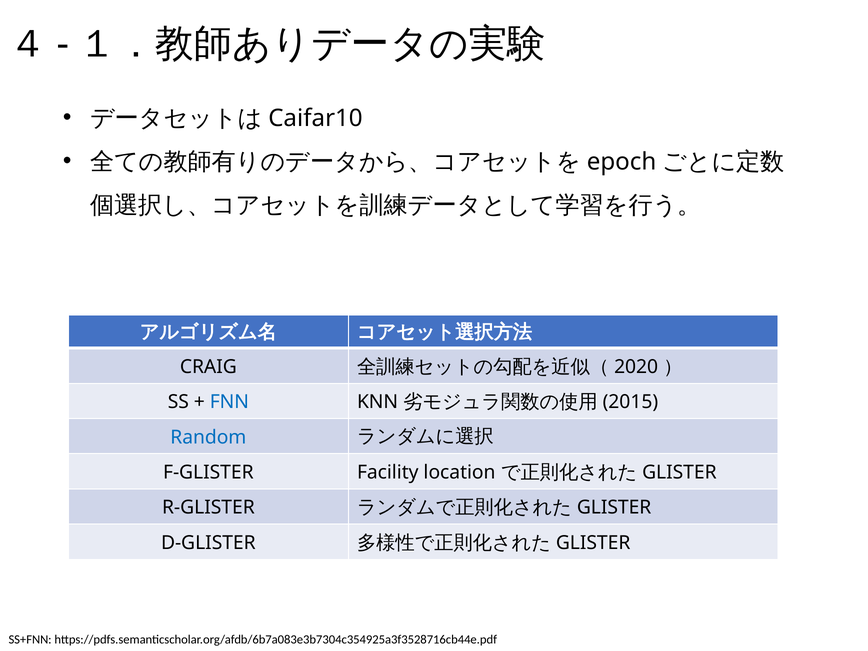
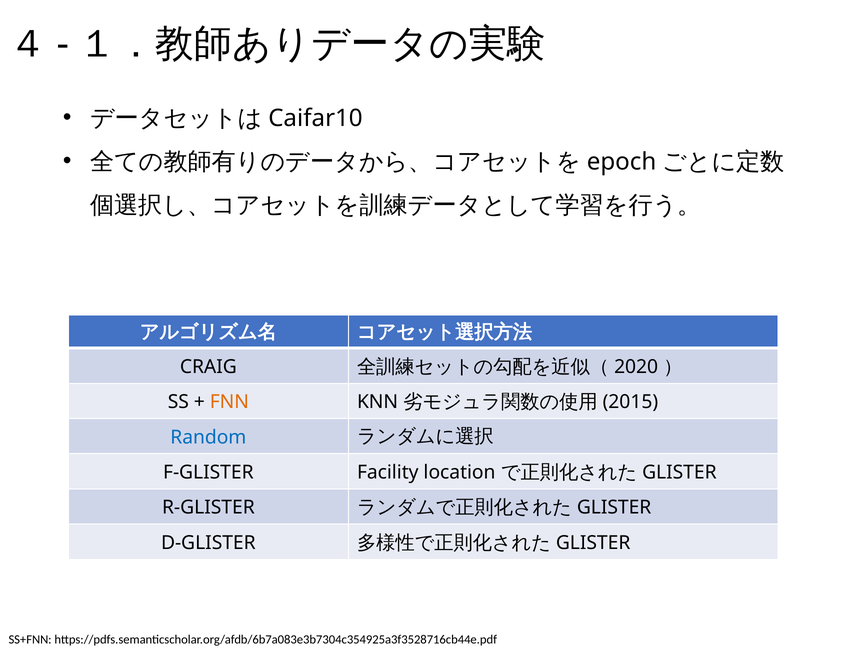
FNN colour: blue -> orange
